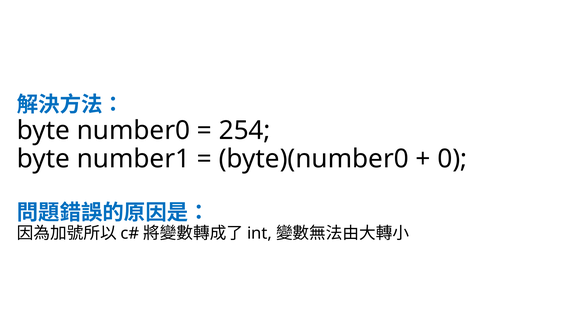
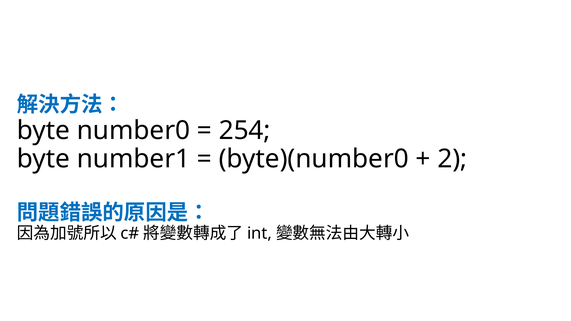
0: 0 -> 2
